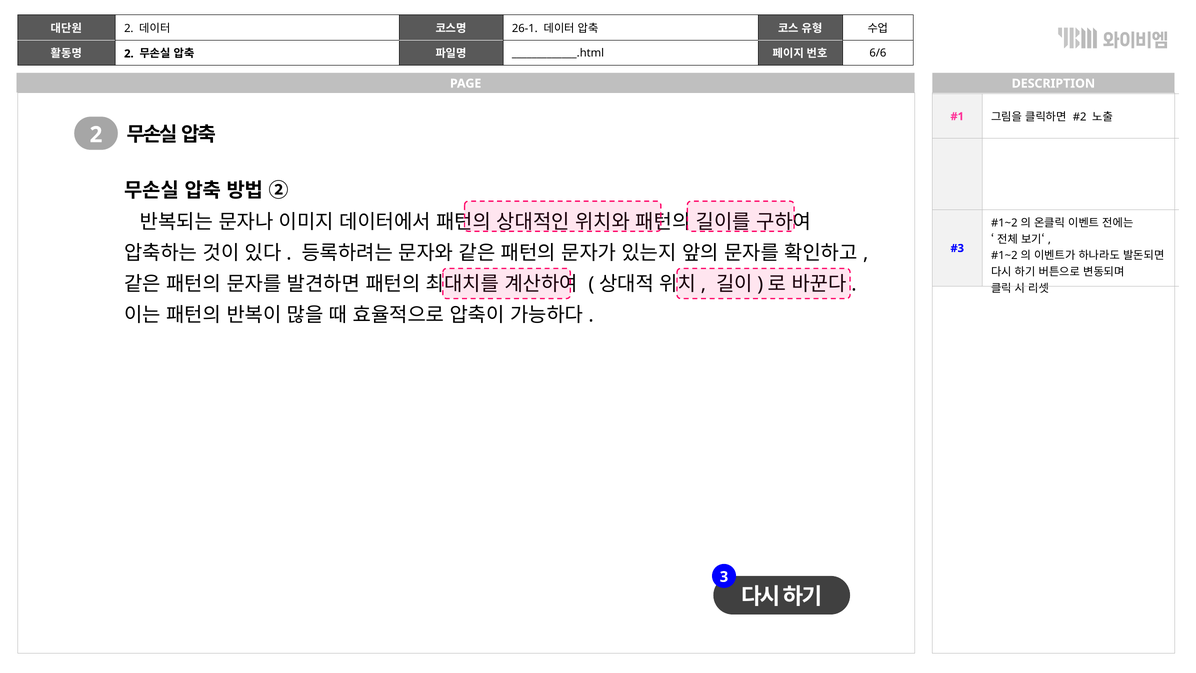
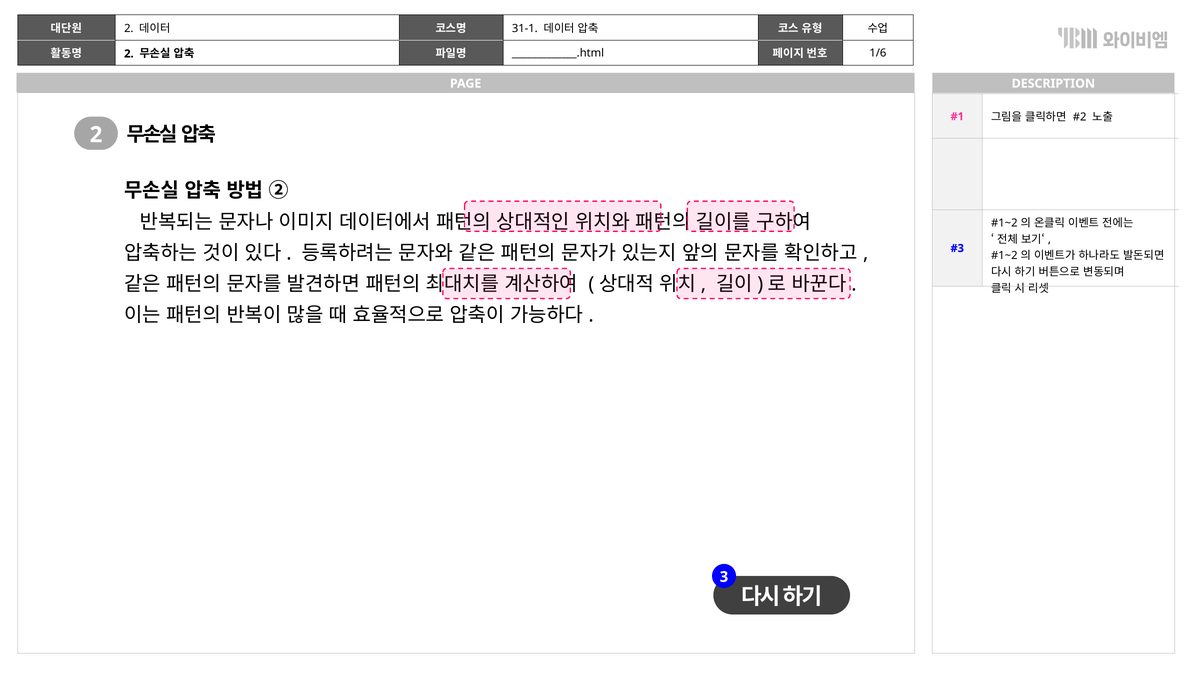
26-1: 26-1 -> 31-1
6/6: 6/6 -> 1/6
